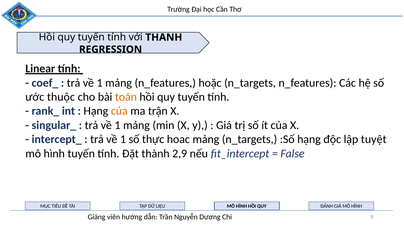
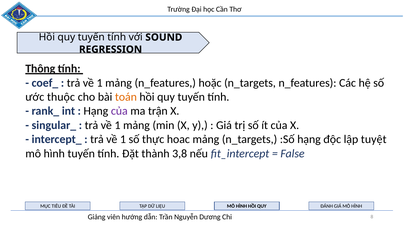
THANH: THANH -> SOUND
Linear: Linear -> Thông
của at (119, 111) colour: orange -> purple
2,9: 2,9 -> 3,8
